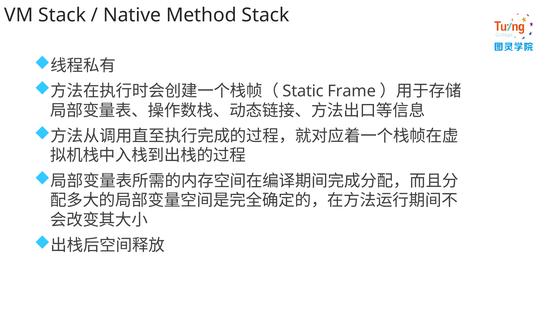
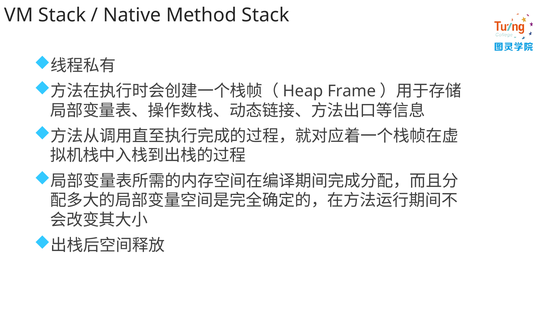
Static: Static -> Heap
